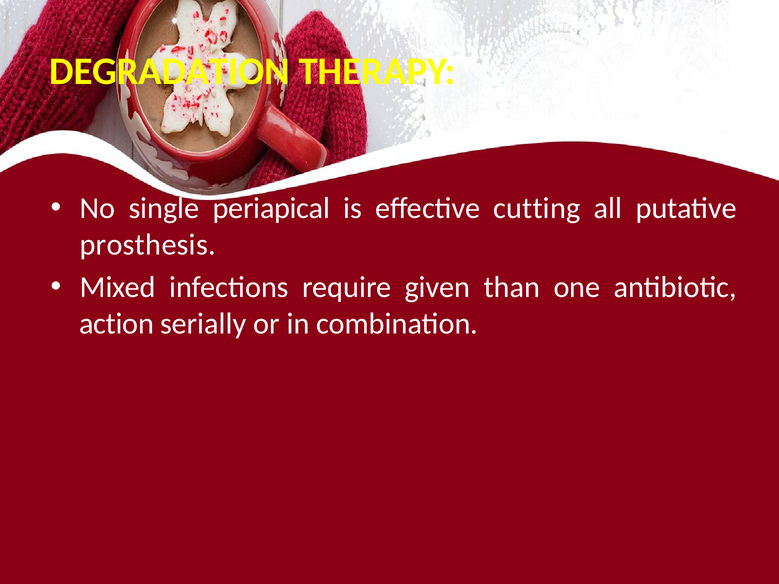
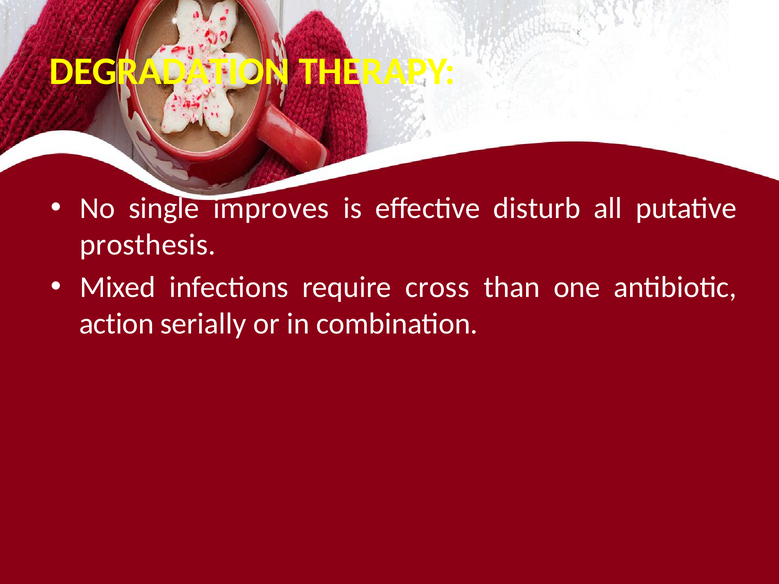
periapical: periapical -> improves
cutting: cutting -> disturb
given: given -> cross
